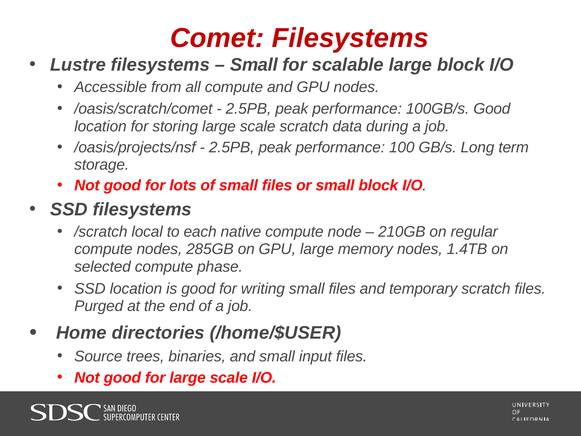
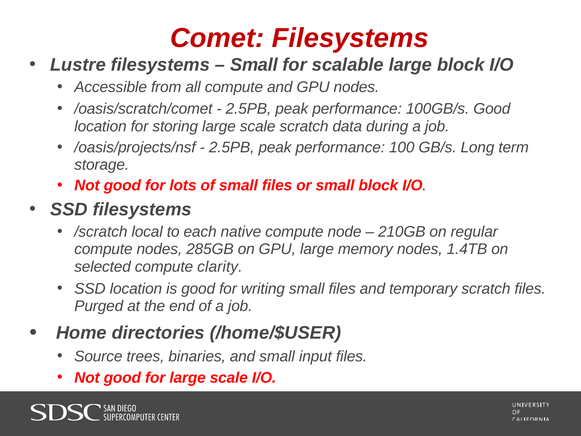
phase: phase -> clarity
